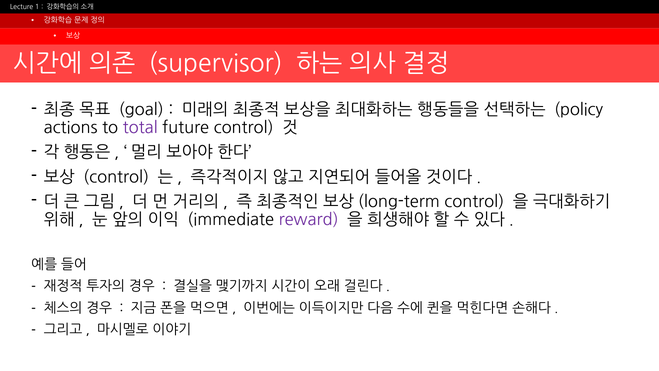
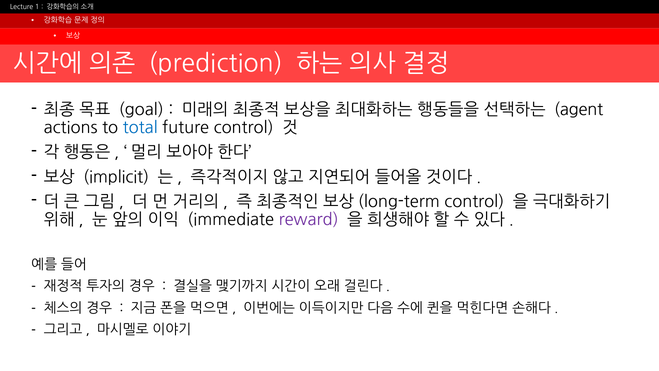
supervisor: supervisor -> prediction
policy: policy -> agent
total colour: purple -> blue
control at (116, 177): control -> implicit
